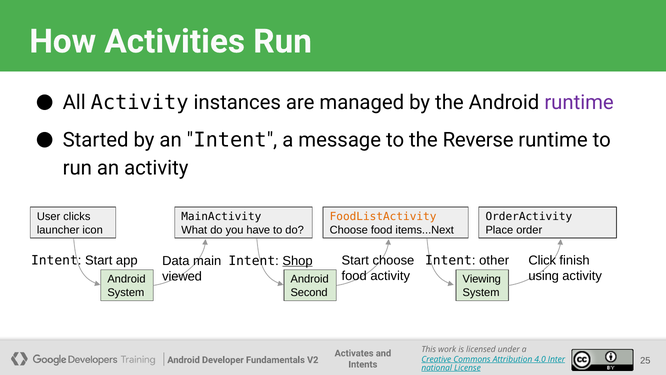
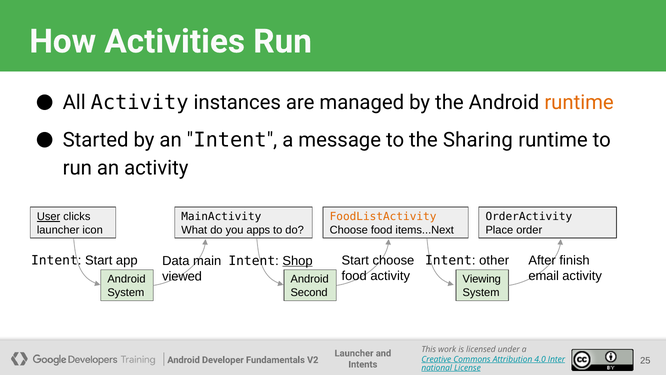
runtime at (579, 102) colour: purple -> orange
Reverse: Reverse -> Sharing
User underline: none -> present
have: have -> apps
Click: Click -> After
using: using -> email
Activates at (354, 353): Activates -> Launcher
